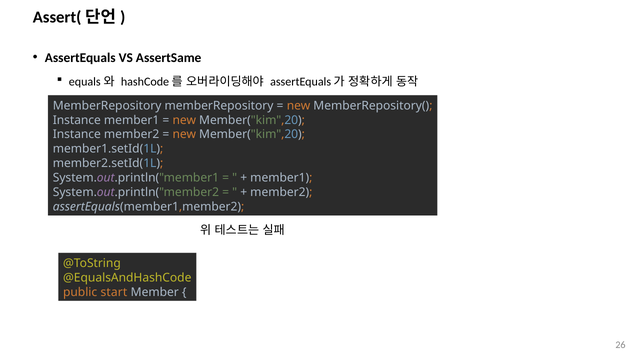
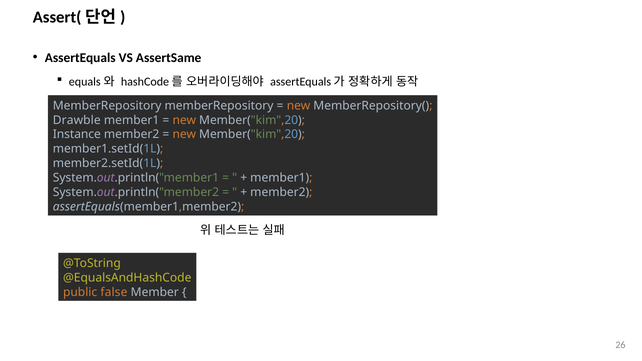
Instance at (77, 120): Instance -> Drawble
start: start -> false
